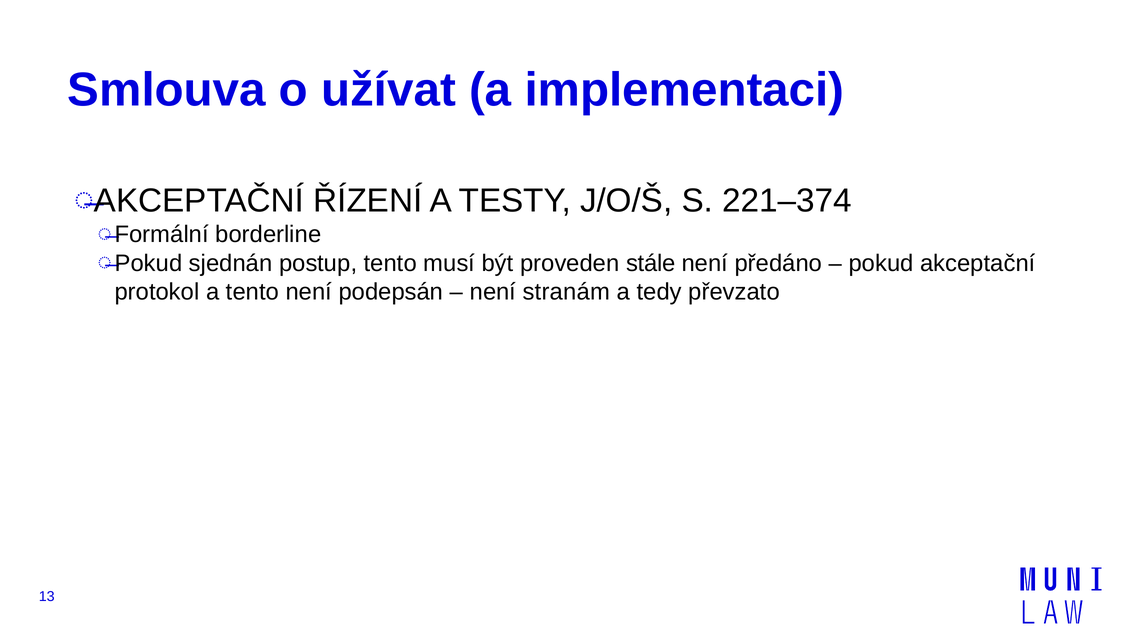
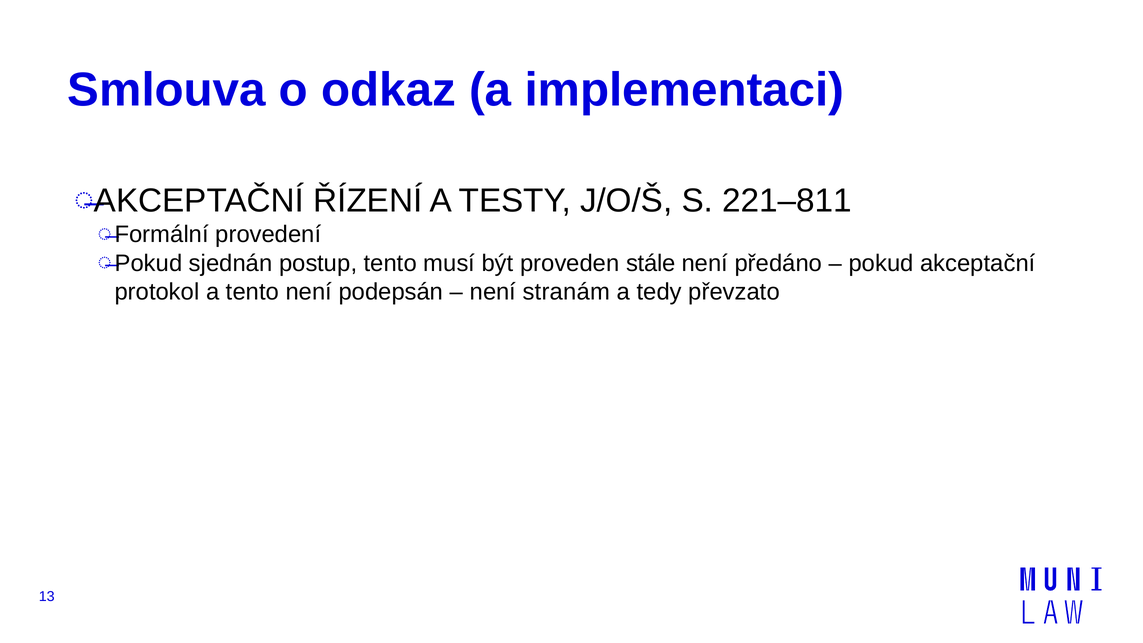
užívat: užívat -> odkaz
221–374: 221–374 -> 221–811
borderline: borderline -> provedení
